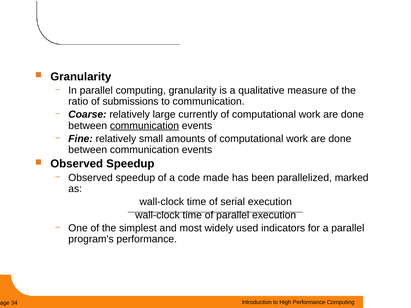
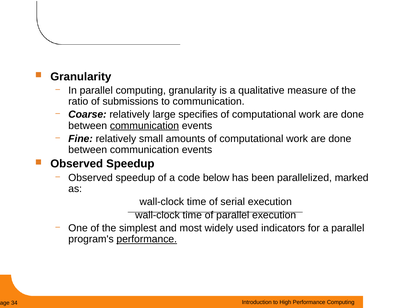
currently: currently -> specifies
made: made -> below
performance at (147, 239) underline: none -> present
